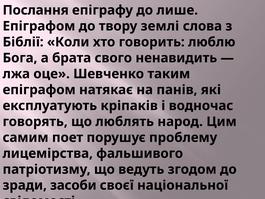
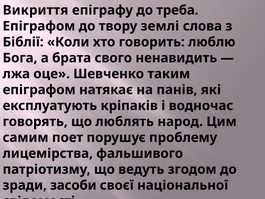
Послання: Послання -> Викриття
лише: лише -> треба
